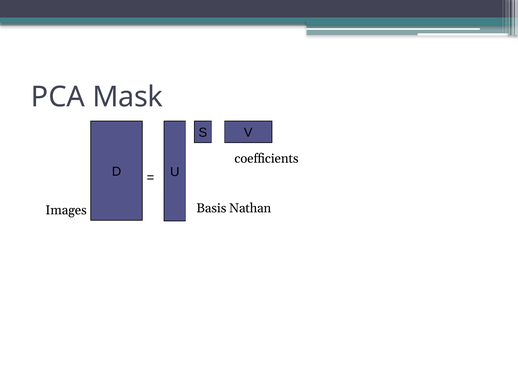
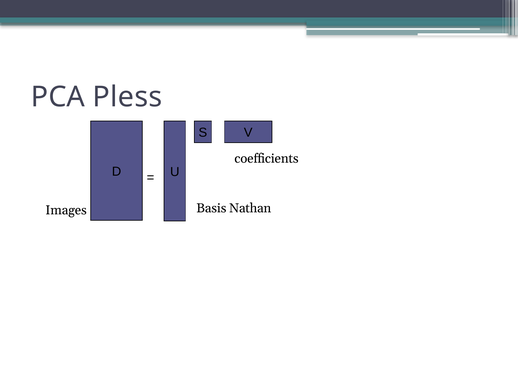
Mask: Mask -> Pless
